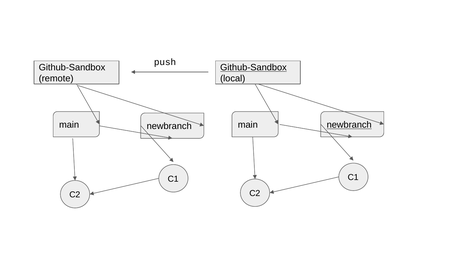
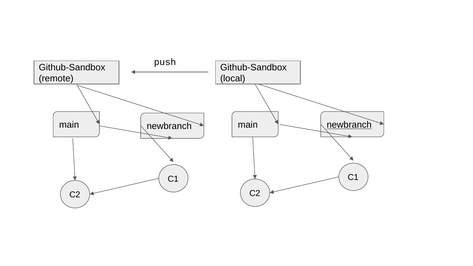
Github-Sandbox at (253, 68) underline: present -> none
